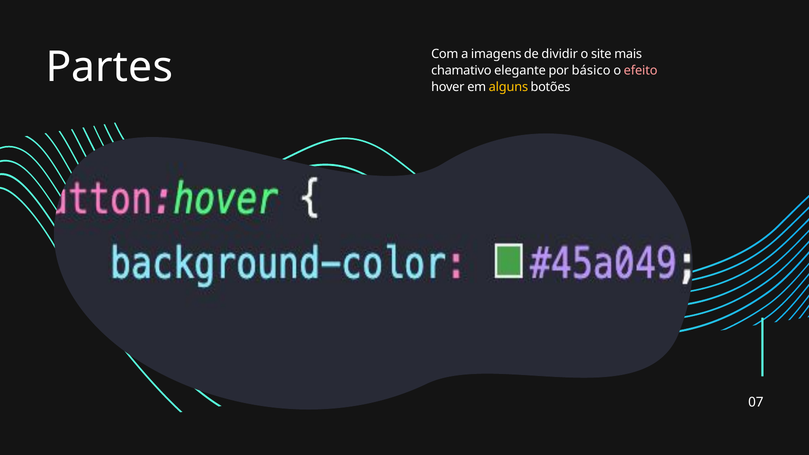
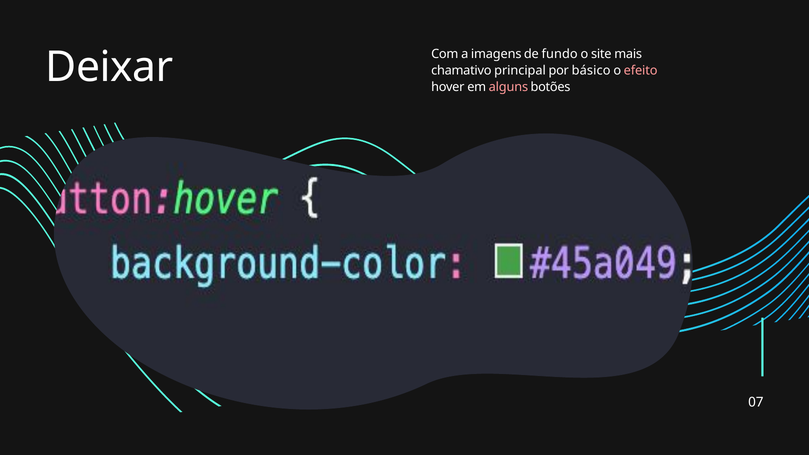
Partes: Partes -> Deixar
dividir: dividir -> fundo
elegante: elegante -> principal
alguns colour: yellow -> pink
